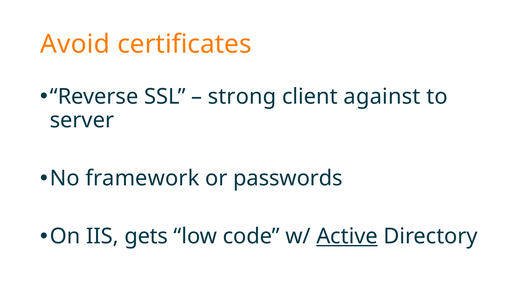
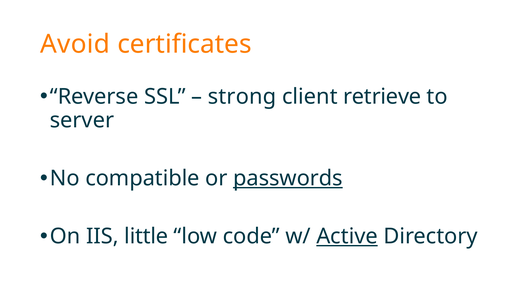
against: against -> retrieve
framework: framework -> compatible
passwords underline: none -> present
gets: gets -> little
